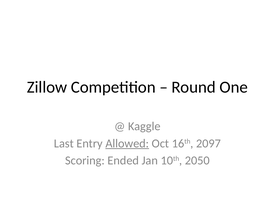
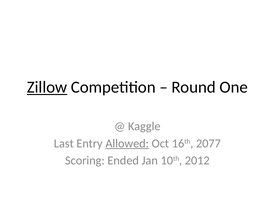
Zillow underline: none -> present
2097: 2097 -> 2077
2050: 2050 -> 2012
